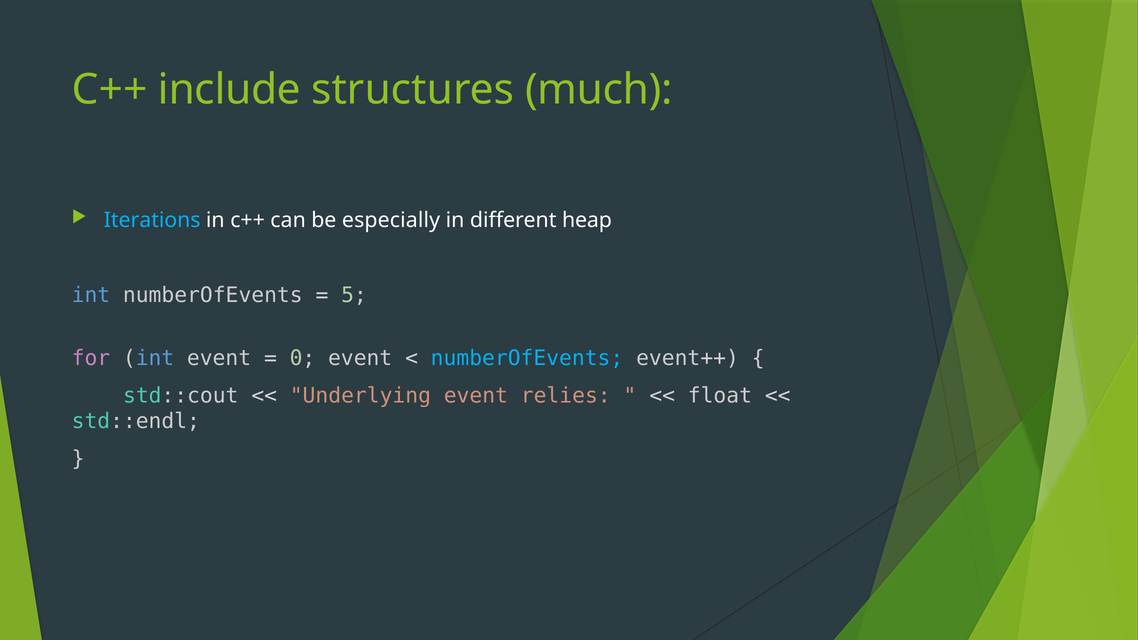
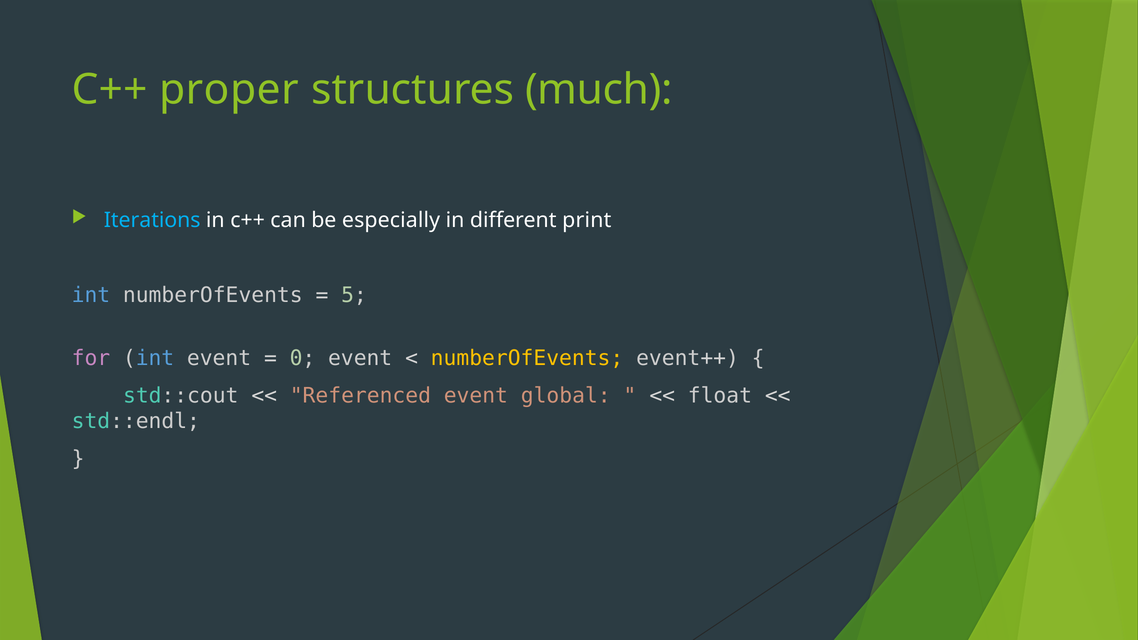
include: include -> proper
heap: heap -> print
numberOfEvents at (527, 358) colour: light blue -> yellow
Underlying: Underlying -> Referenced
relies: relies -> global
